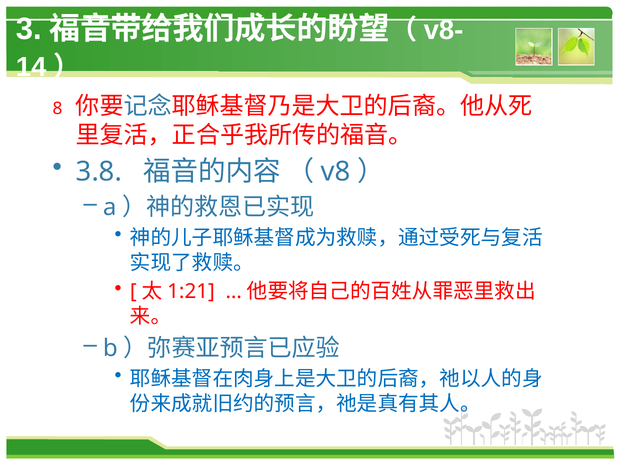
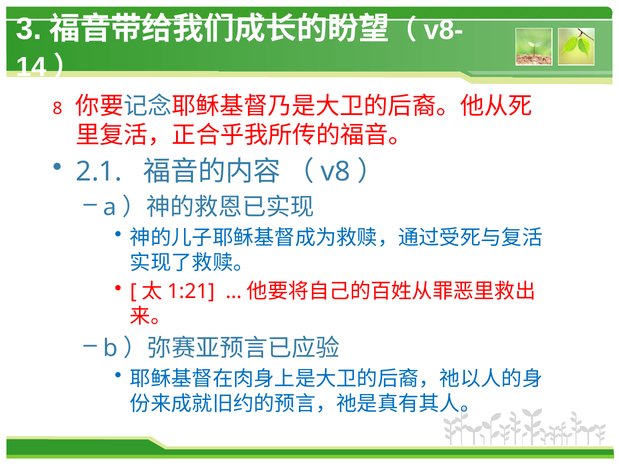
3.8: 3.8 -> 2.1
